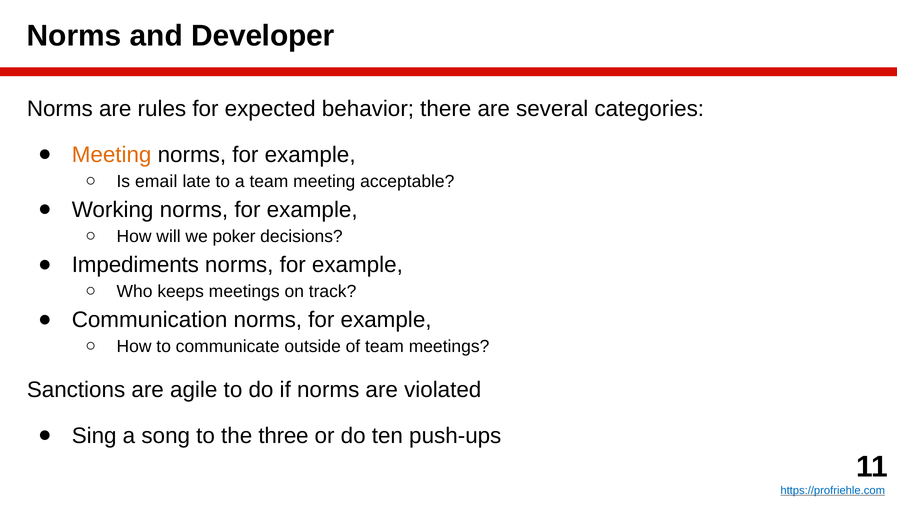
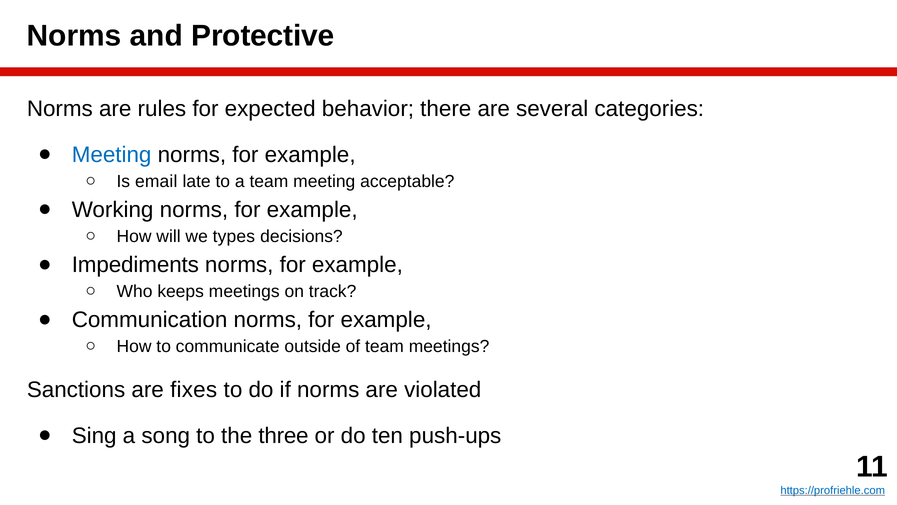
Developer: Developer -> Protective
Meeting at (112, 155) colour: orange -> blue
poker: poker -> types
agile: agile -> fixes
